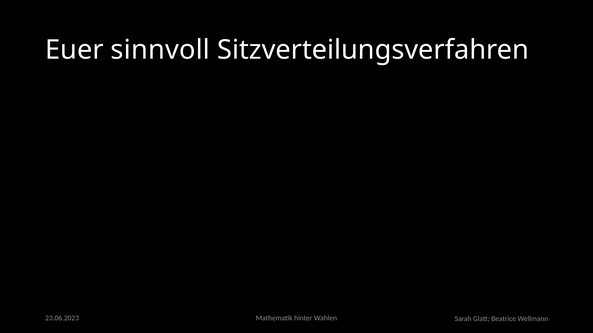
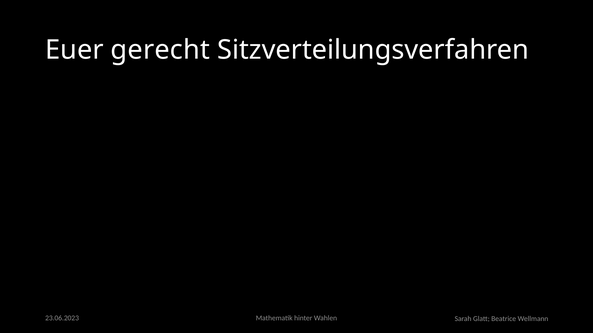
sinnvoll: sinnvoll -> gerecht
